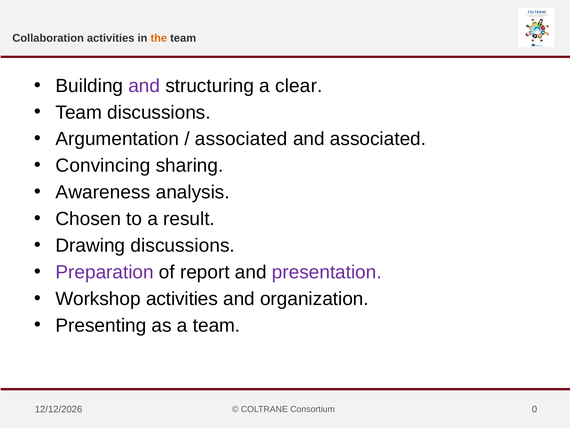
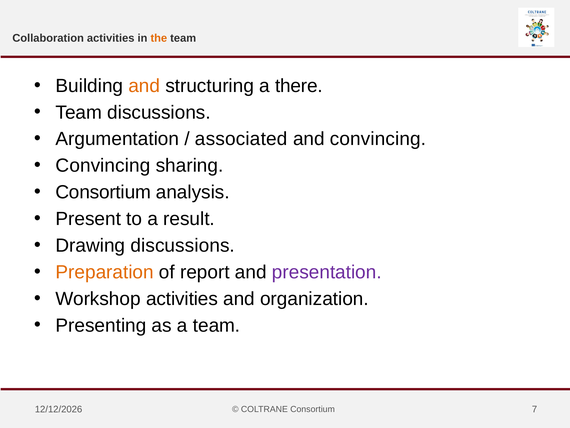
and at (144, 86) colour: purple -> orange
clear: clear -> there
and associated: associated -> convincing
Awareness at (103, 192): Awareness -> Consortium
Chosen: Chosen -> Present
Preparation colour: purple -> orange
0: 0 -> 7
